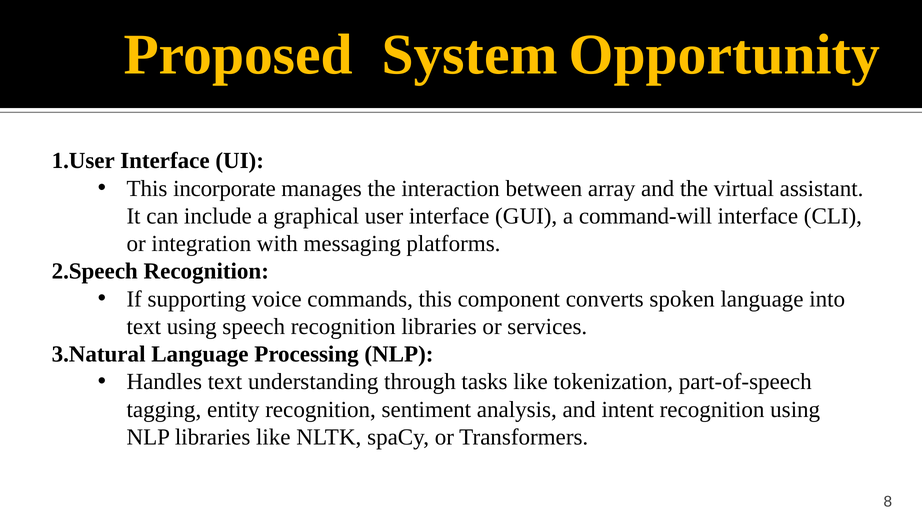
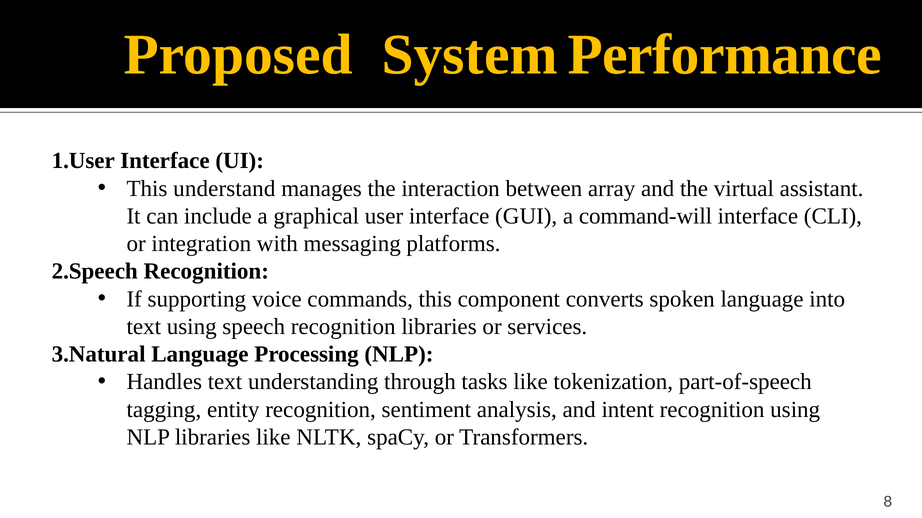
Opportunity: Opportunity -> Performance
incorporate: incorporate -> understand
